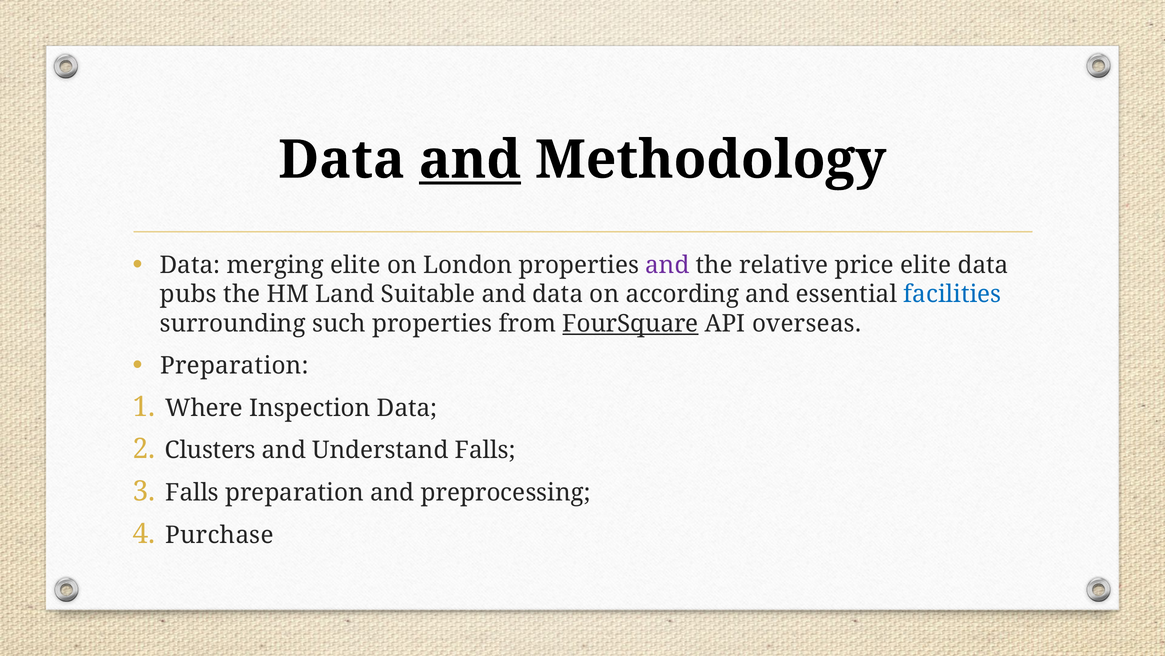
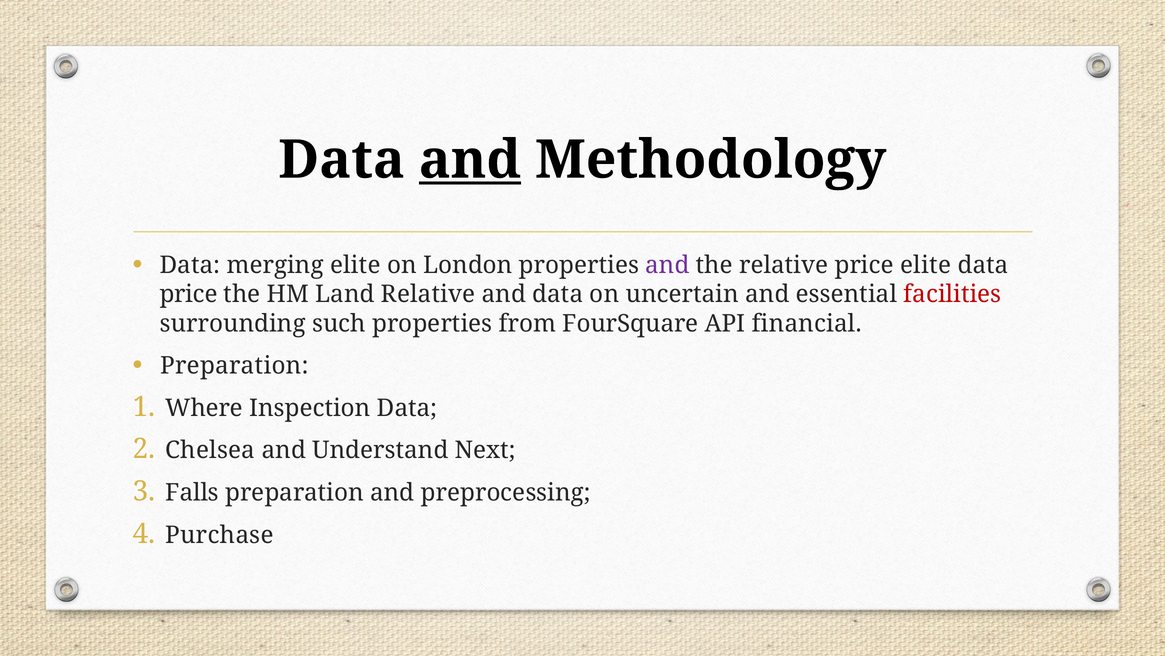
pubs at (188, 294): pubs -> price
Land Suitable: Suitable -> Relative
according: according -> uncertain
facilities colour: blue -> red
FourSquare underline: present -> none
overseas: overseas -> financial
Clusters: Clusters -> Chelsea
Understand Falls: Falls -> Next
